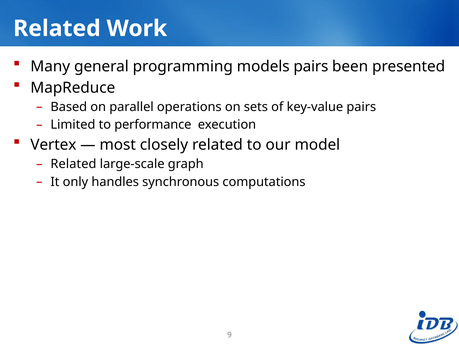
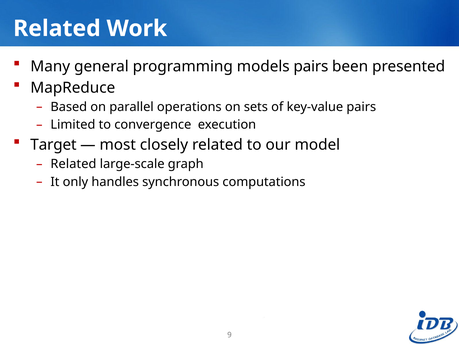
performance: performance -> convergence
Vertex: Vertex -> Target
